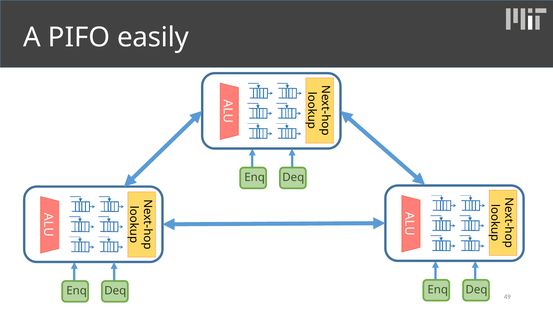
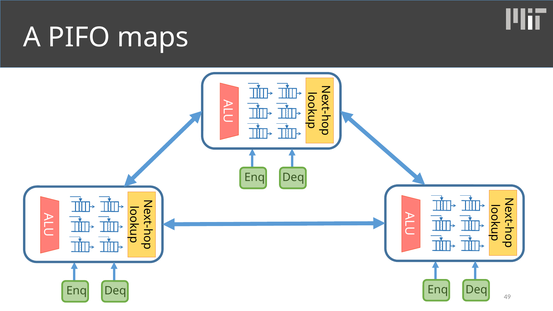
easily: easily -> maps
